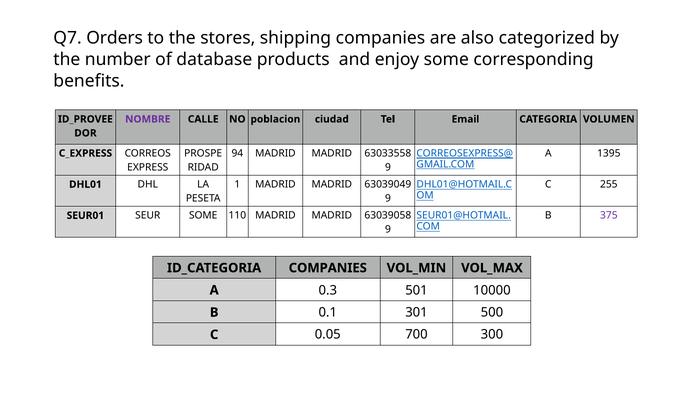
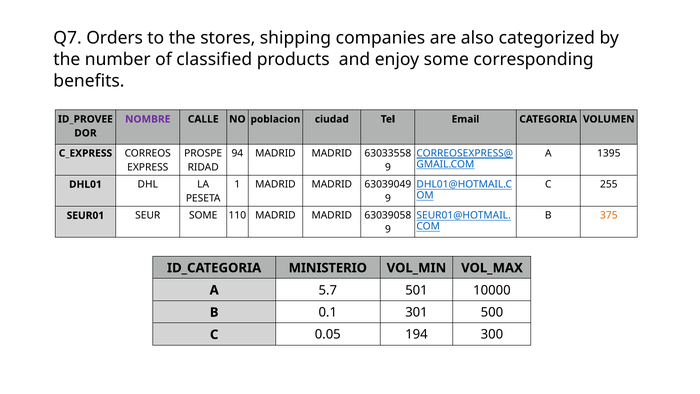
database: database -> classified
375 colour: purple -> orange
COMPANIES at (328, 268): COMPANIES -> MINISTERIO
0.3: 0.3 -> 5.7
700: 700 -> 194
